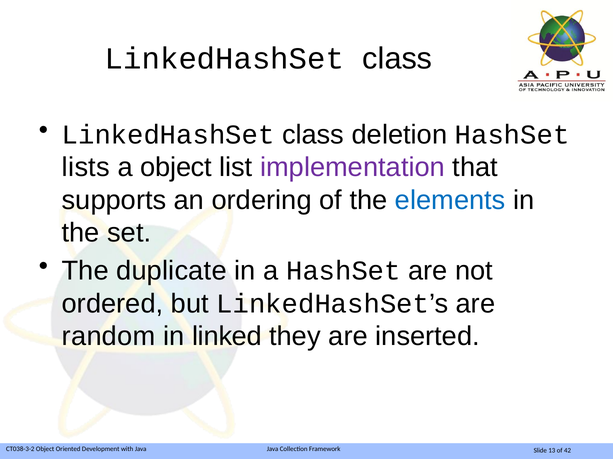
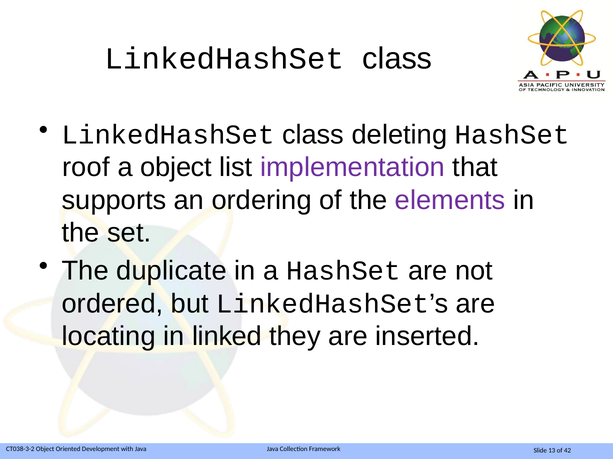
deletion: deletion -> deleting
lists: lists -> roof
elements colour: blue -> purple
random: random -> locating
